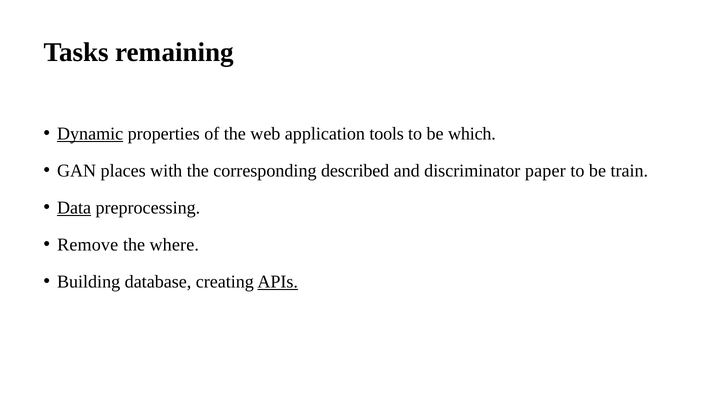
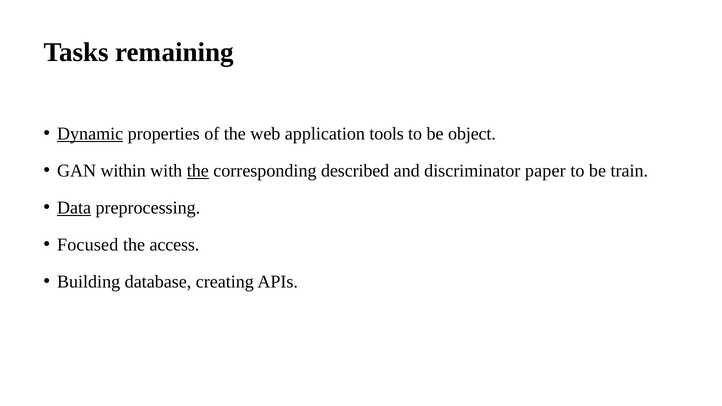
which: which -> object
places: places -> within
the at (198, 171) underline: none -> present
Remove: Remove -> Focused
where: where -> access
APIs underline: present -> none
